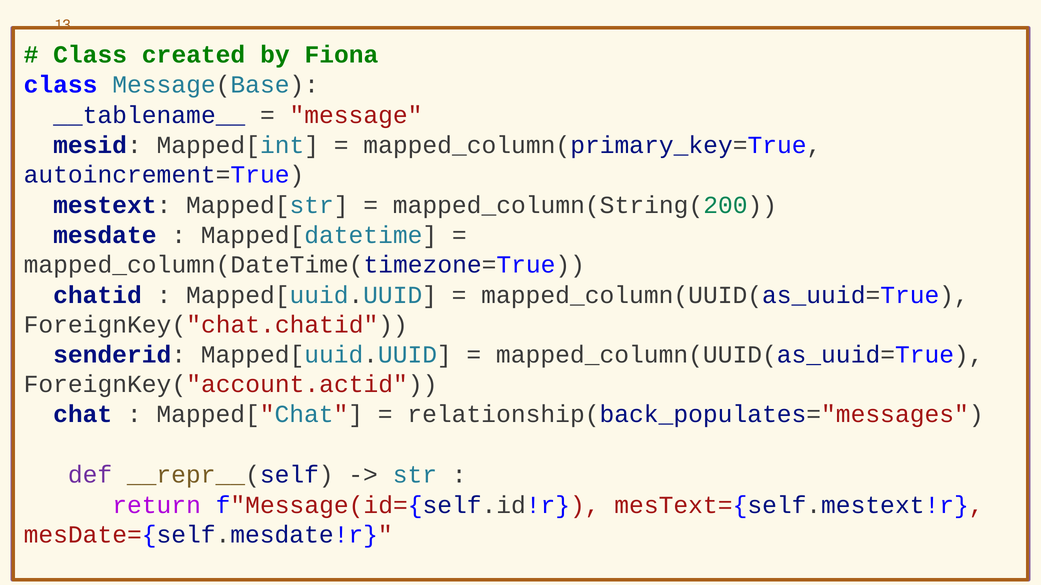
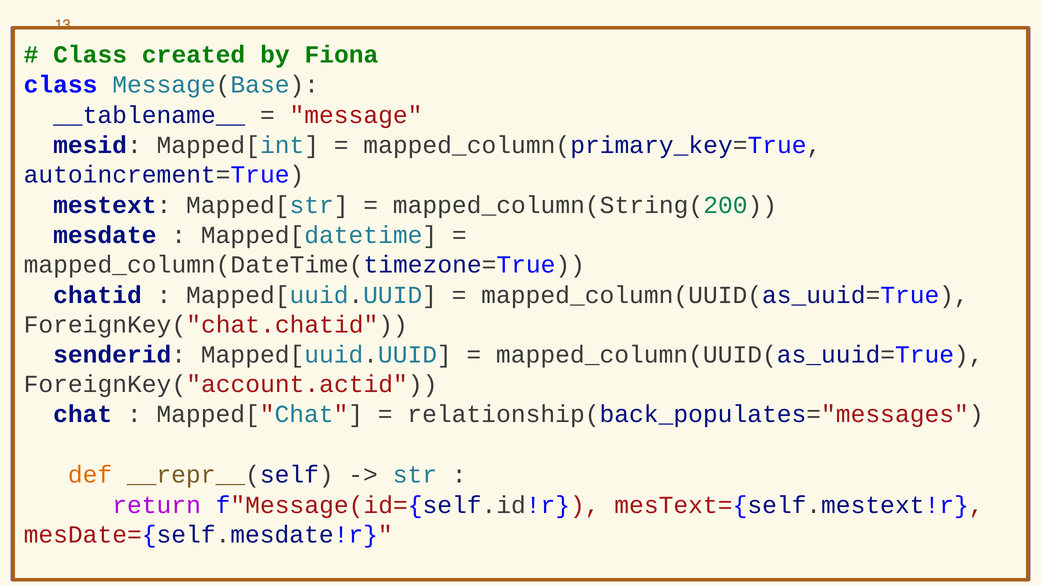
def at (90, 475) colour: purple -> orange
